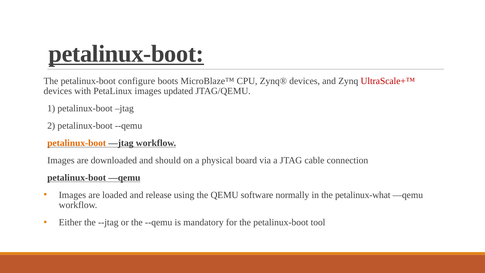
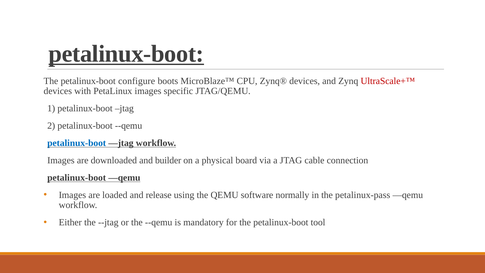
updated: updated -> specific
petalinux-boot at (77, 143) colour: orange -> blue
should: should -> builder
petalinux-what: petalinux-what -> petalinux-pass
